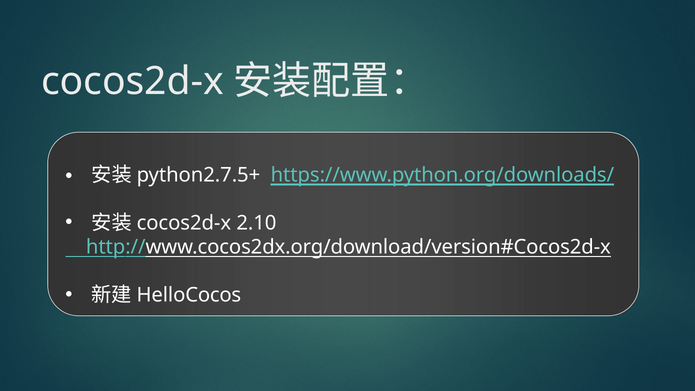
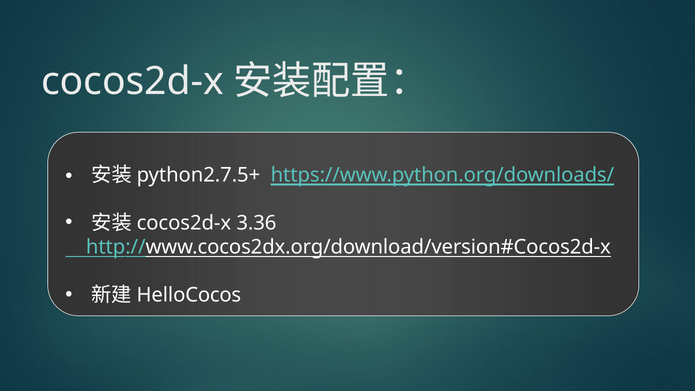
2.10: 2.10 -> 3.36
